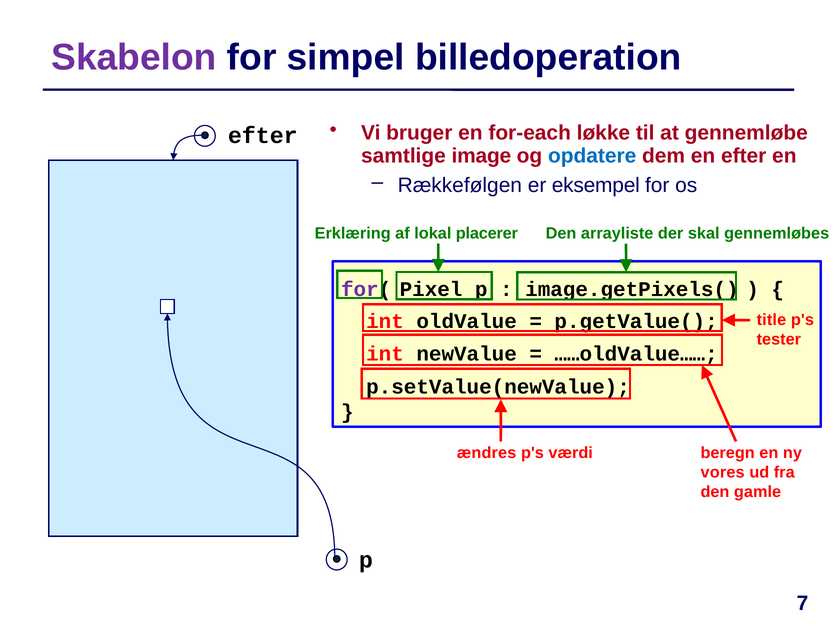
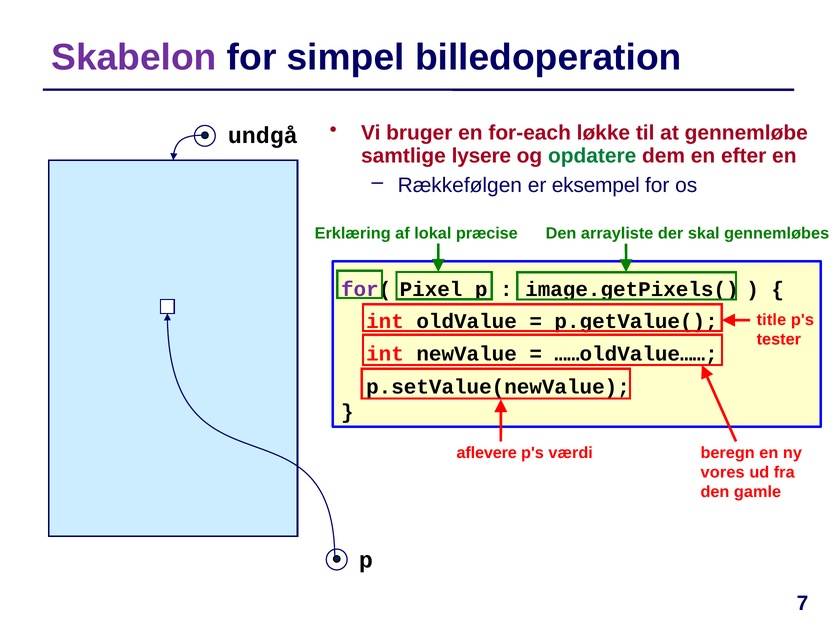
efter at (263, 136): efter -> undgå
image: image -> lysere
opdatere colour: blue -> green
placerer: placerer -> præcise
ændres: ændres -> aflevere
